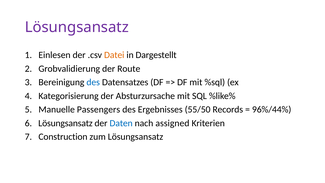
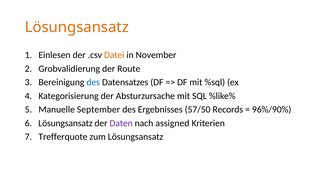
Lösungsansatz at (77, 27) colour: purple -> orange
Dargestellt: Dargestellt -> November
Passengers: Passengers -> September
55/50: 55/50 -> 57/50
96%/44%: 96%/44% -> 96%/90%
Daten colour: blue -> purple
Construction: Construction -> Trefferquote
